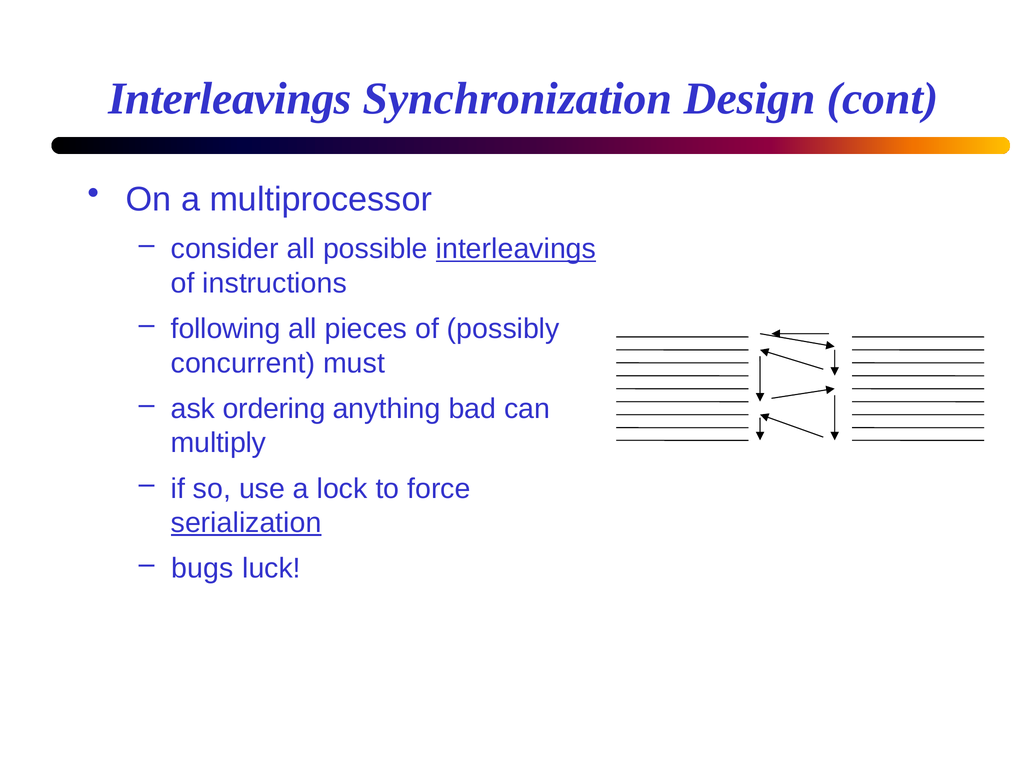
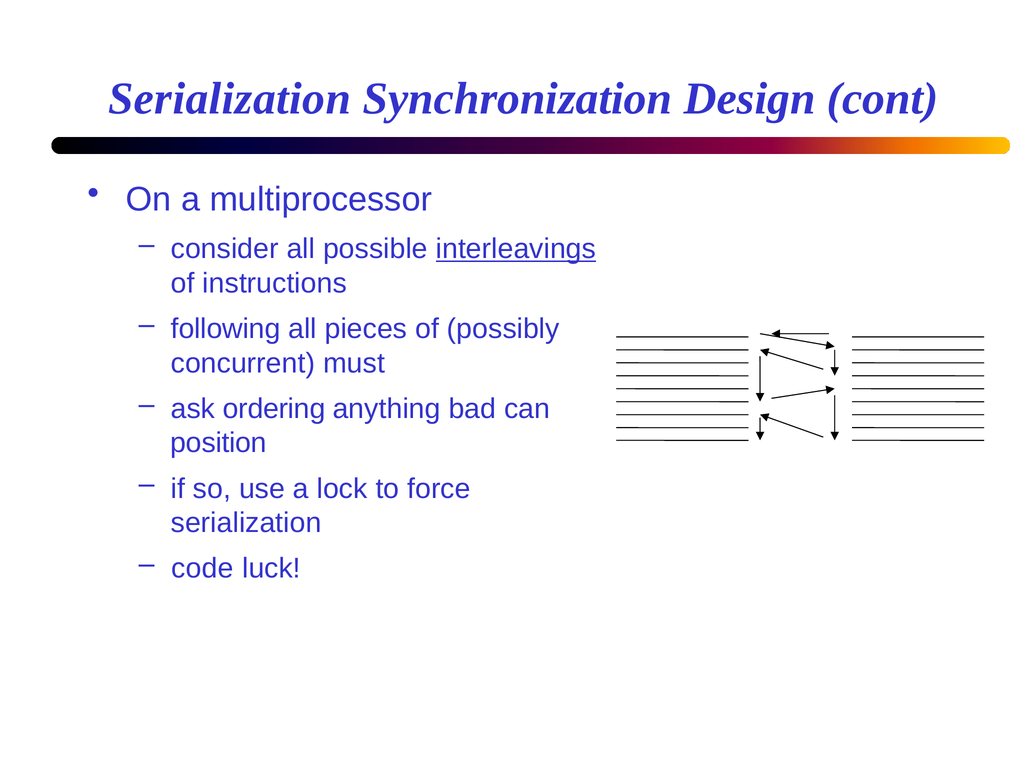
Interleavings at (230, 99): Interleavings -> Serialization
multiply: multiply -> position
serialization at (246, 523) underline: present -> none
bugs: bugs -> code
